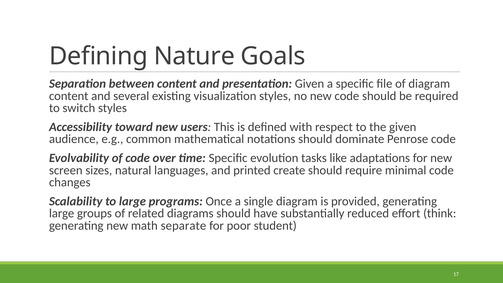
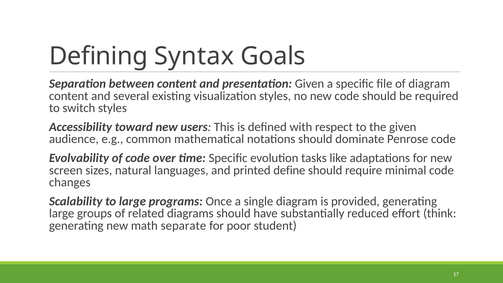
Nature: Nature -> Syntax
create: create -> define
